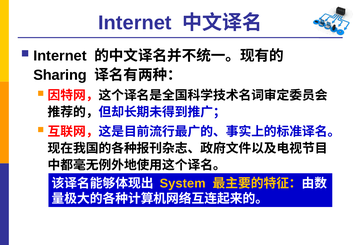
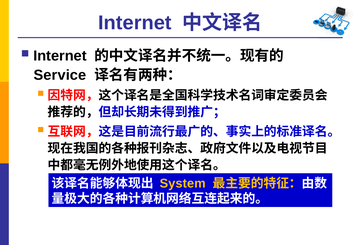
Sharing: Sharing -> Service
